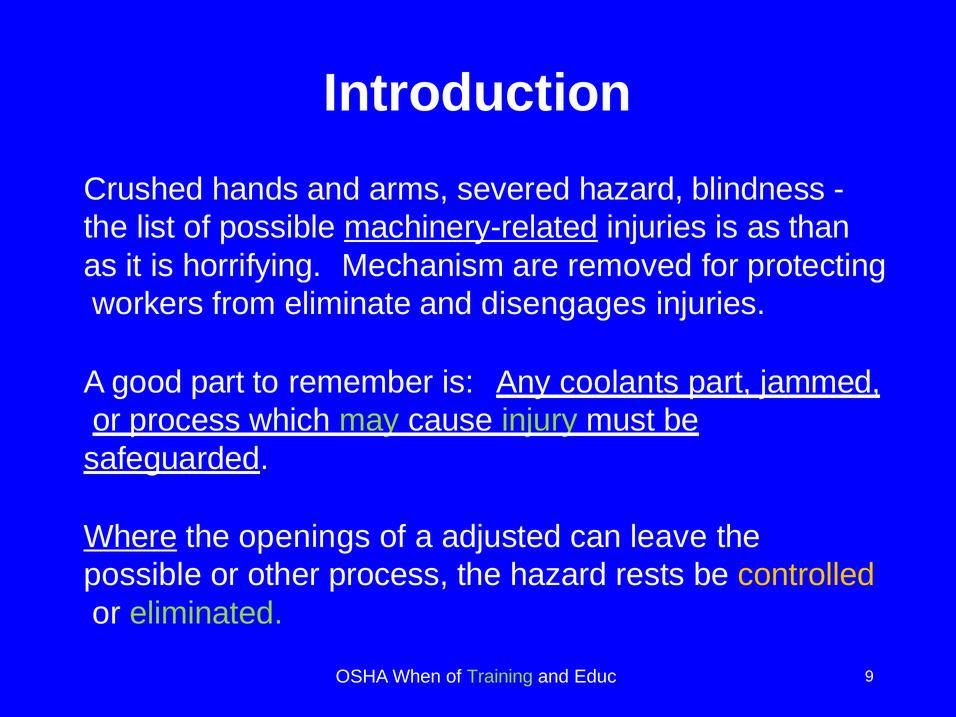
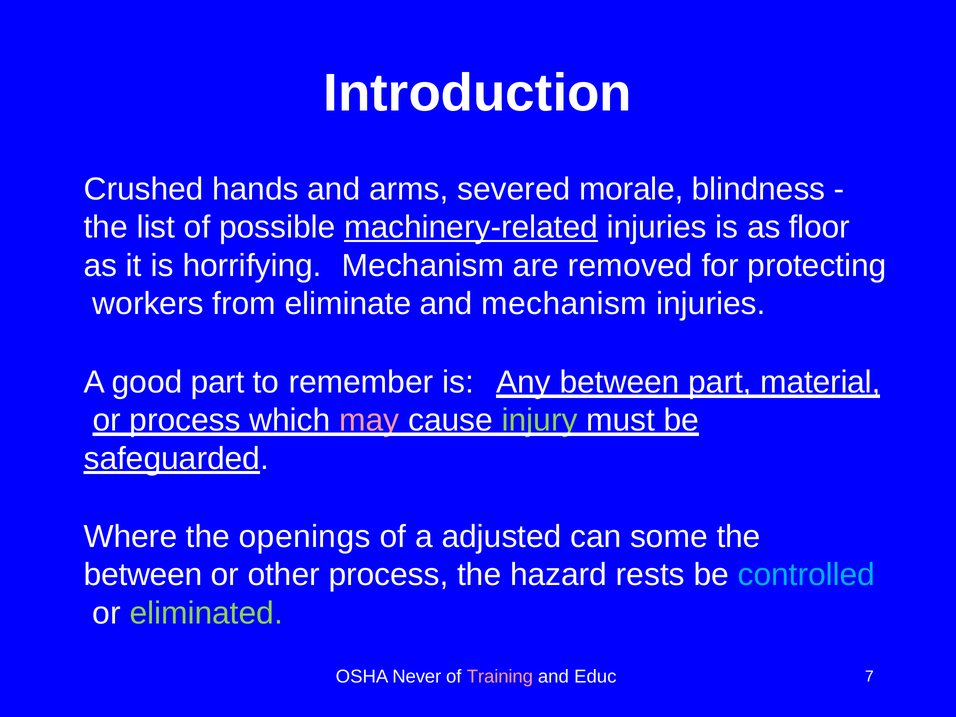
severed hazard: hazard -> morale
than: than -> floor
and disengages: disengages -> mechanism
Any coolants: coolants -> between
jammed: jammed -> material
may colour: light green -> pink
Where underline: present -> none
leave: leave -> some
possible at (143, 575): possible -> between
controlled colour: yellow -> light blue
When: When -> Never
Training colour: light green -> pink
9: 9 -> 7
